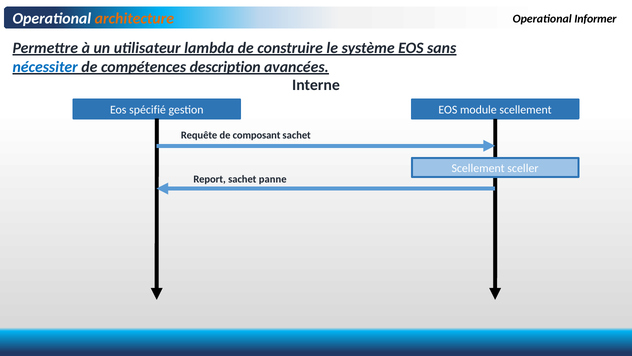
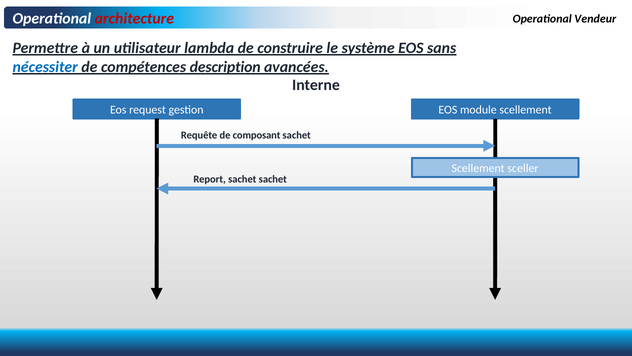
architecture colour: orange -> red
Informer: Informer -> Vendeur
spécifié: spécifié -> request
sachet panne: panne -> sachet
